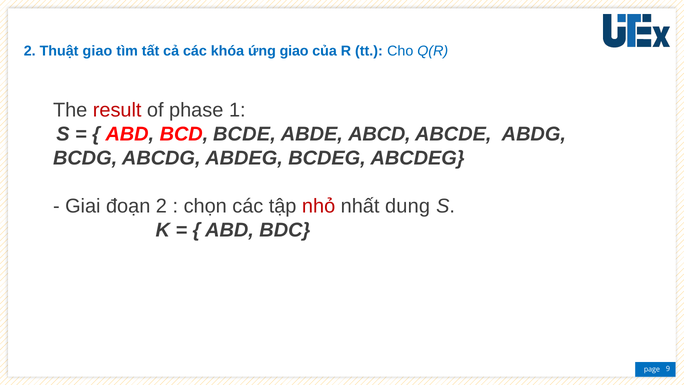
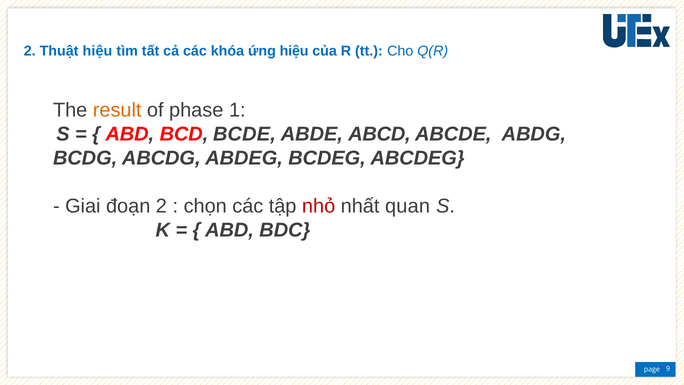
Thuật giao: giao -> hiệu
ứng giao: giao -> hiệu
result colour: red -> orange
dung: dung -> quan
